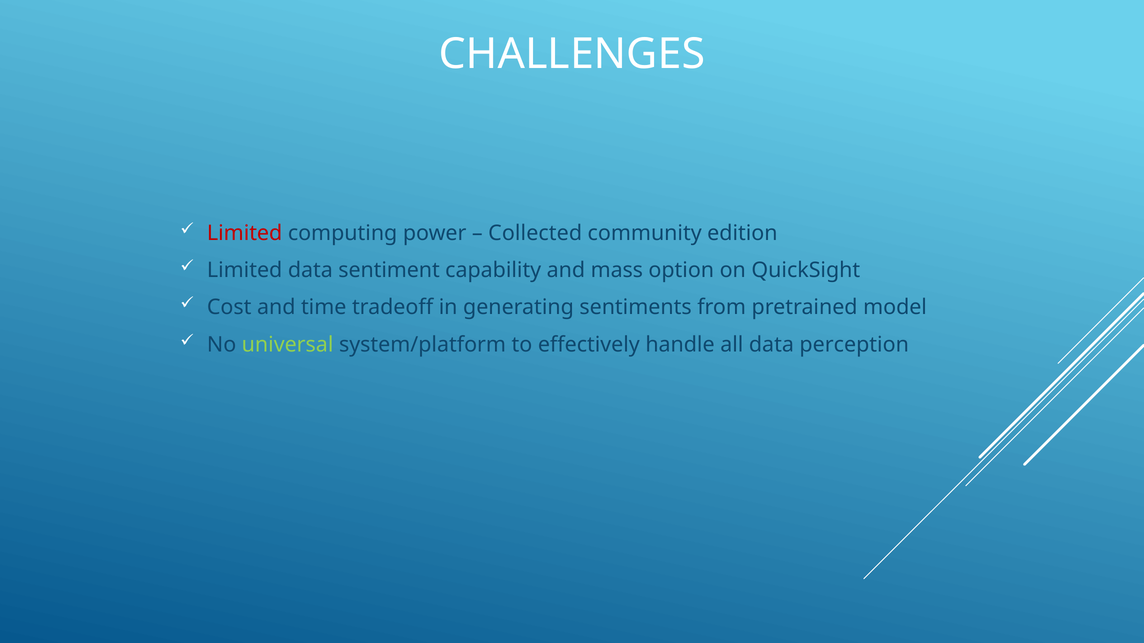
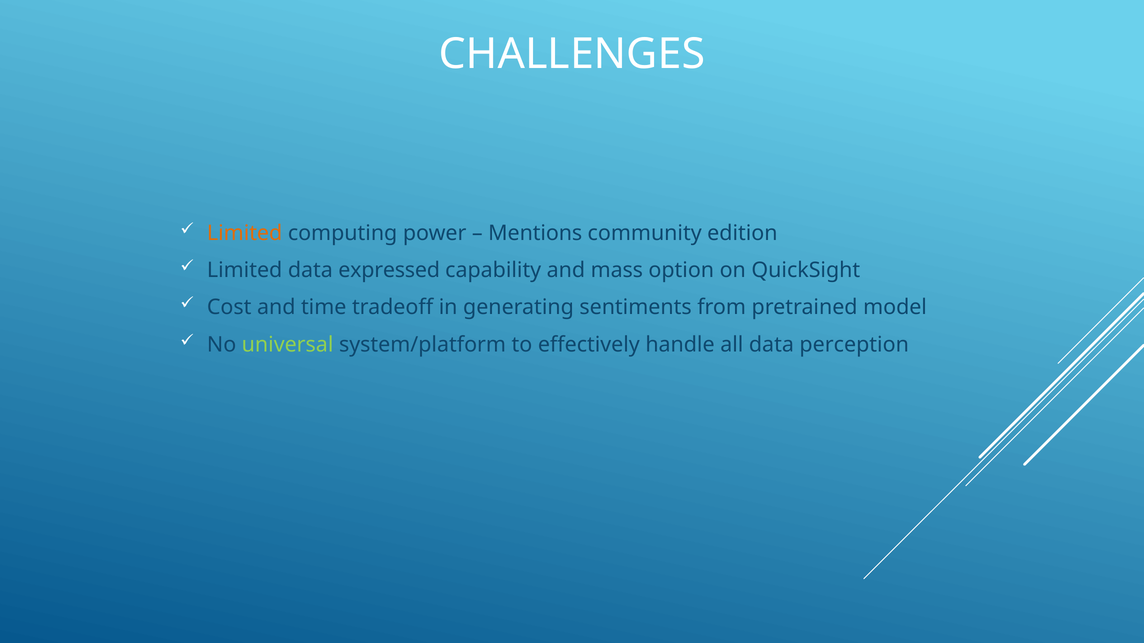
Limited at (245, 233) colour: red -> orange
Collected: Collected -> Mentions
sentiment: sentiment -> expressed
